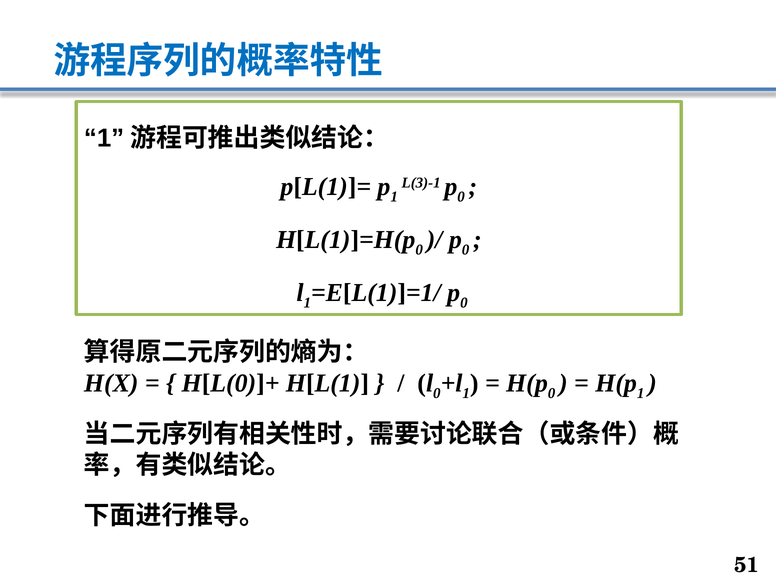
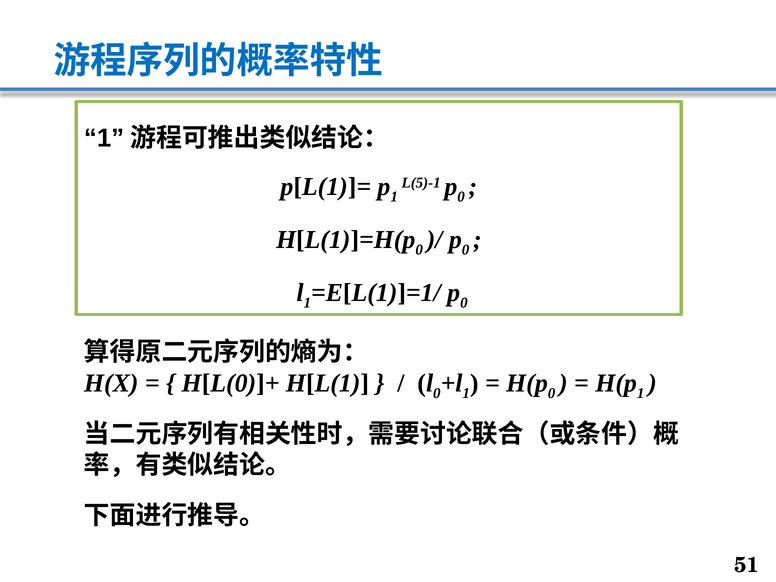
L(3)-1: L(3)-1 -> L(5)-1
